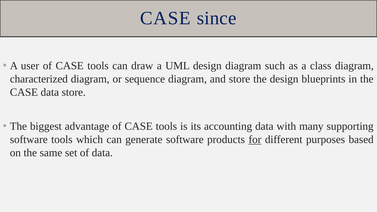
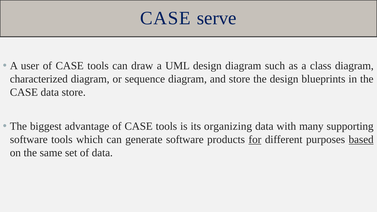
since: since -> serve
accounting: accounting -> organizing
based underline: none -> present
